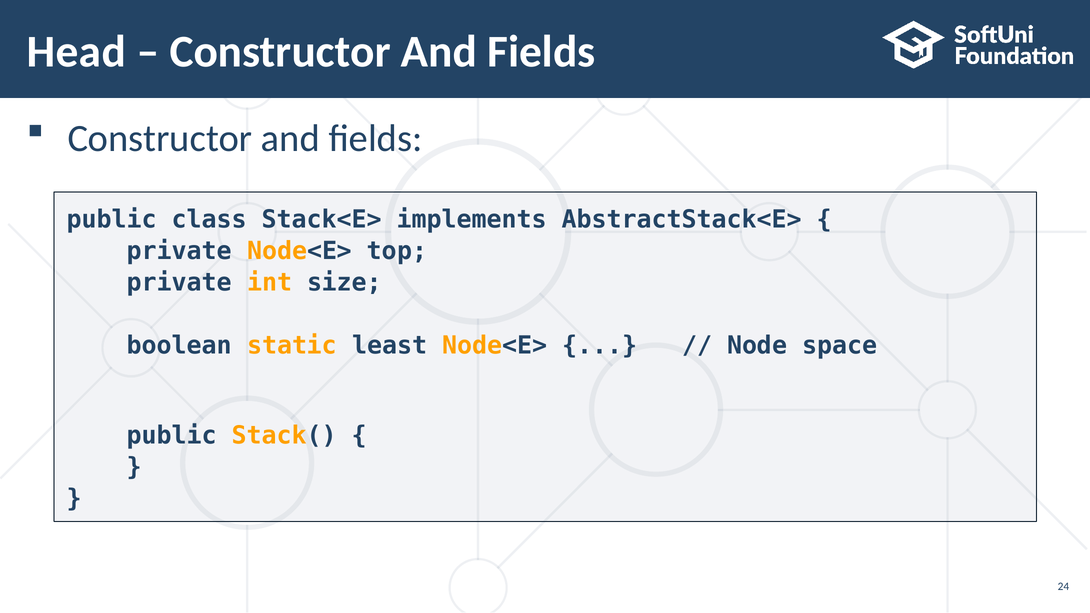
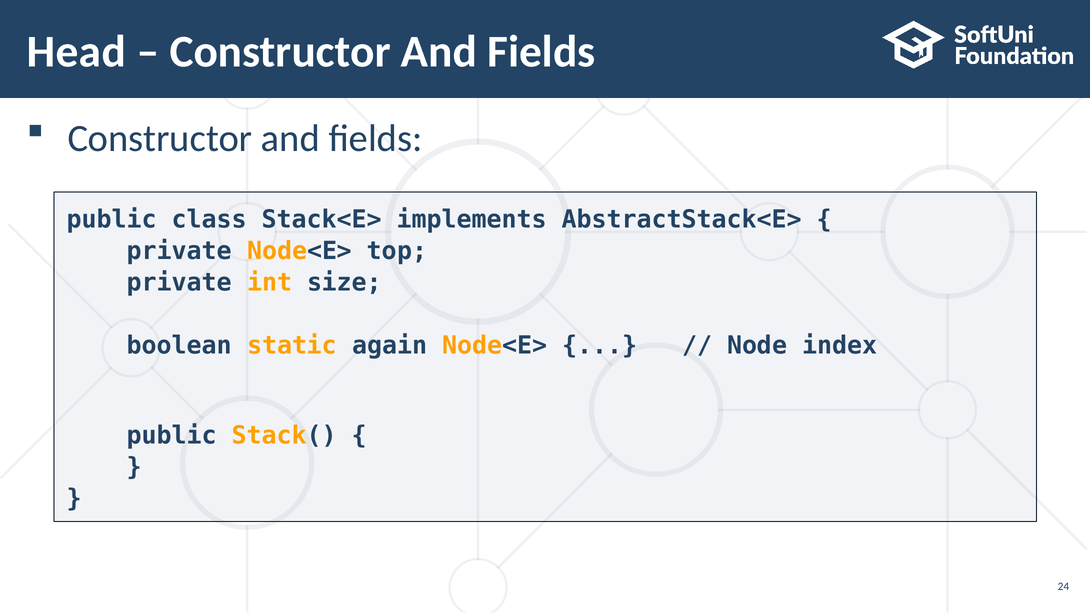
least: least -> again
space: space -> index
